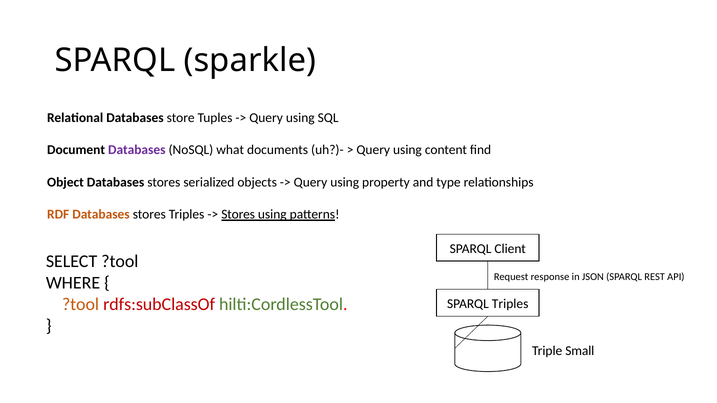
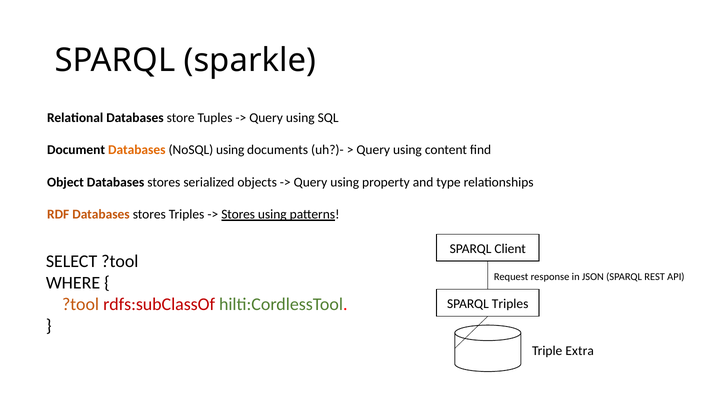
Databases at (137, 150) colour: purple -> orange
NoSQL what: what -> using
Small: Small -> Extra
